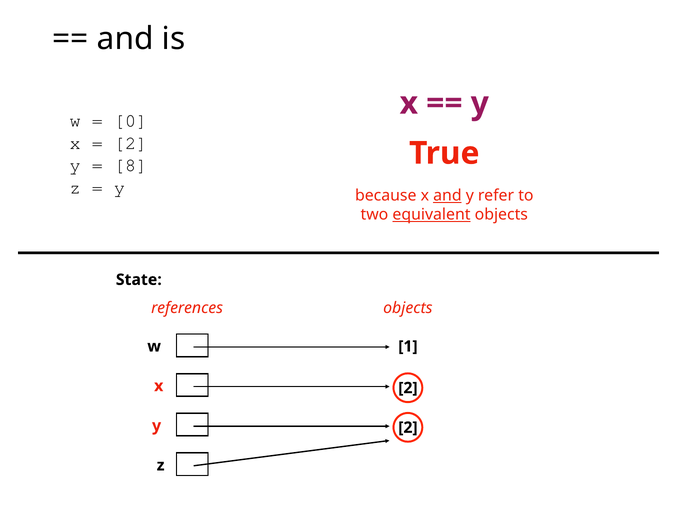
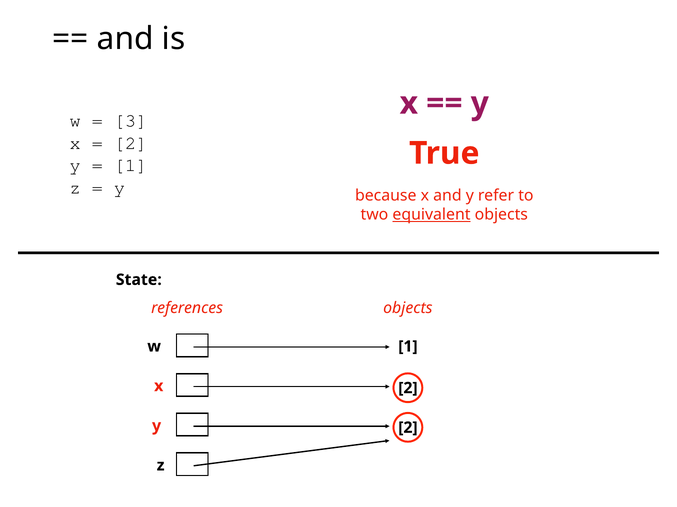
0: 0 -> 3
8 at (131, 165): 8 -> 1
and at (447, 196) underline: present -> none
